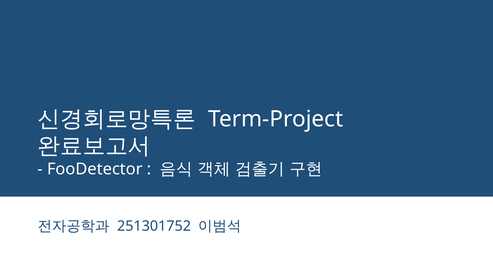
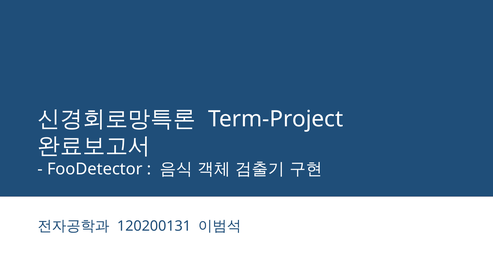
251301752: 251301752 -> 120200131
